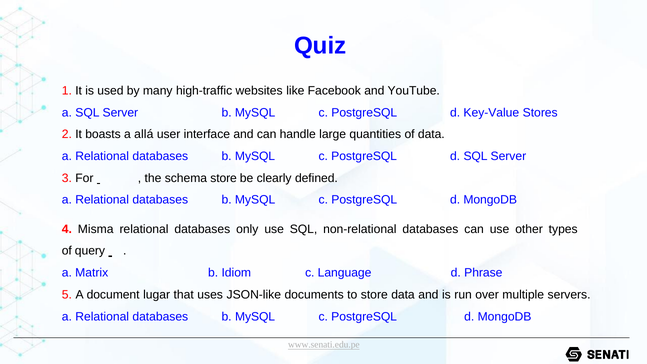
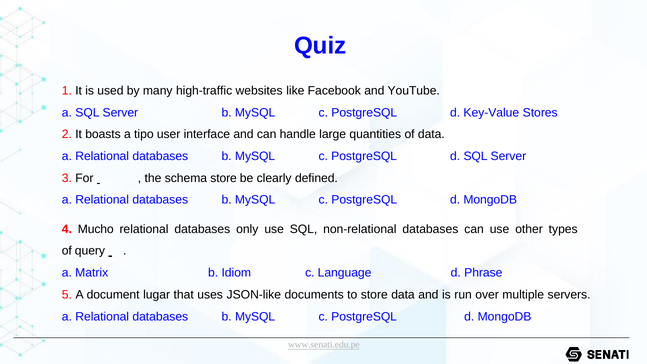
allá: allá -> tipo
Misma: Misma -> Mucho
